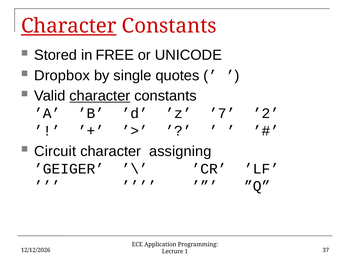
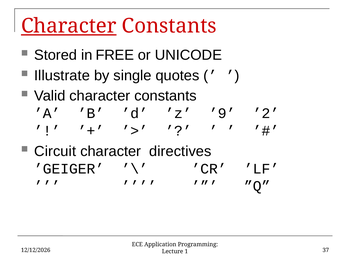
Dropbox: Dropbox -> Illustrate
character at (100, 96) underline: present -> none
’7: ’7 -> ’9
assigning: assigning -> directives
